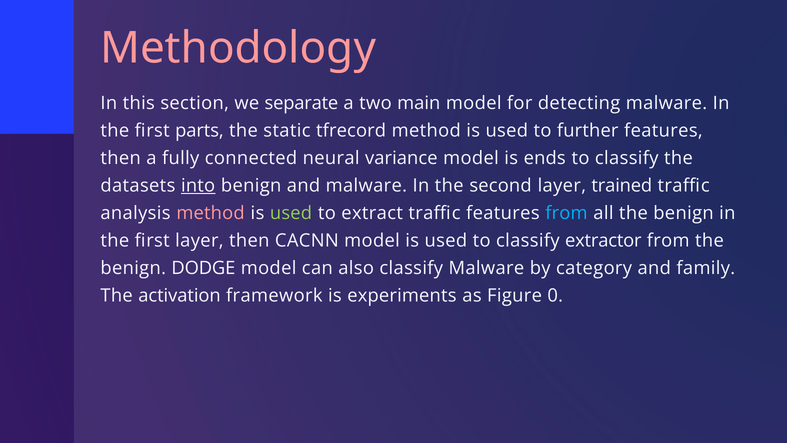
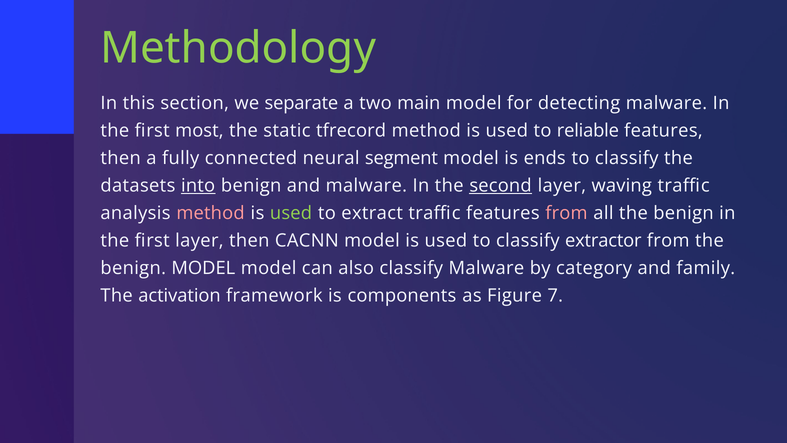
Methodology colour: pink -> light green
parts: parts -> most
further: further -> reliable
variance: variance -> segment
second underline: none -> present
trained: trained -> waving
from at (566, 213) colour: light blue -> pink
benign DODGE: DODGE -> MODEL
experiments: experiments -> components
0: 0 -> 7
